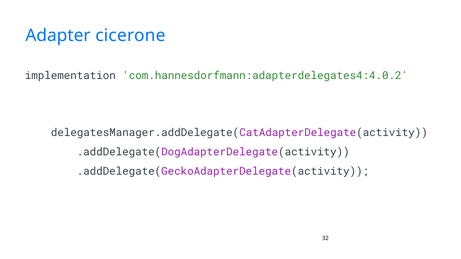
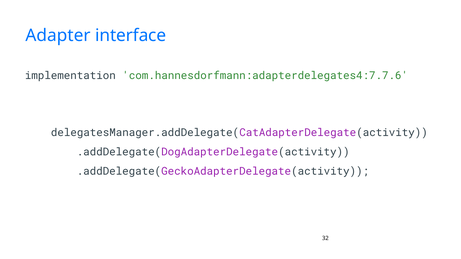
cicerone: cicerone -> interface
com.hannesdorfmann:adapterdelegates4:4.0.2: com.hannesdorfmann:adapterdelegates4:4.0.2 -> com.hannesdorfmann:adapterdelegates4:7.7.6
